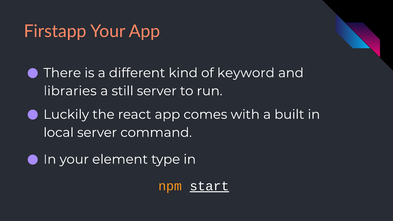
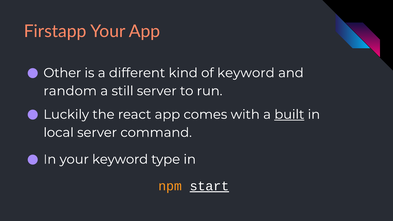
There: There -> Other
libraries: libraries -> random
built underline: none -> present
your element: element -> keyword
